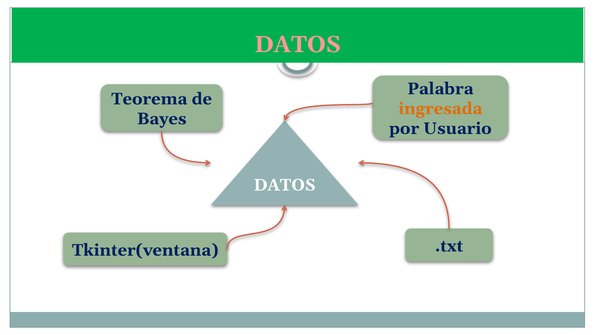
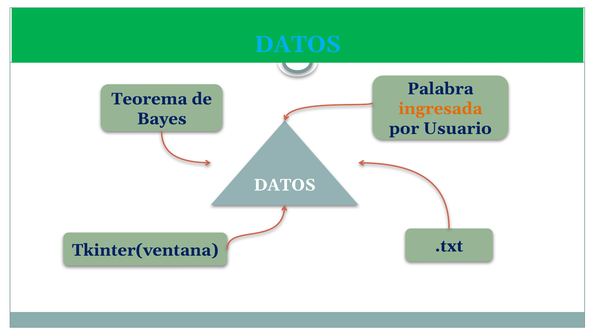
DATOS at (298, 44) colour: pink -> light blue
